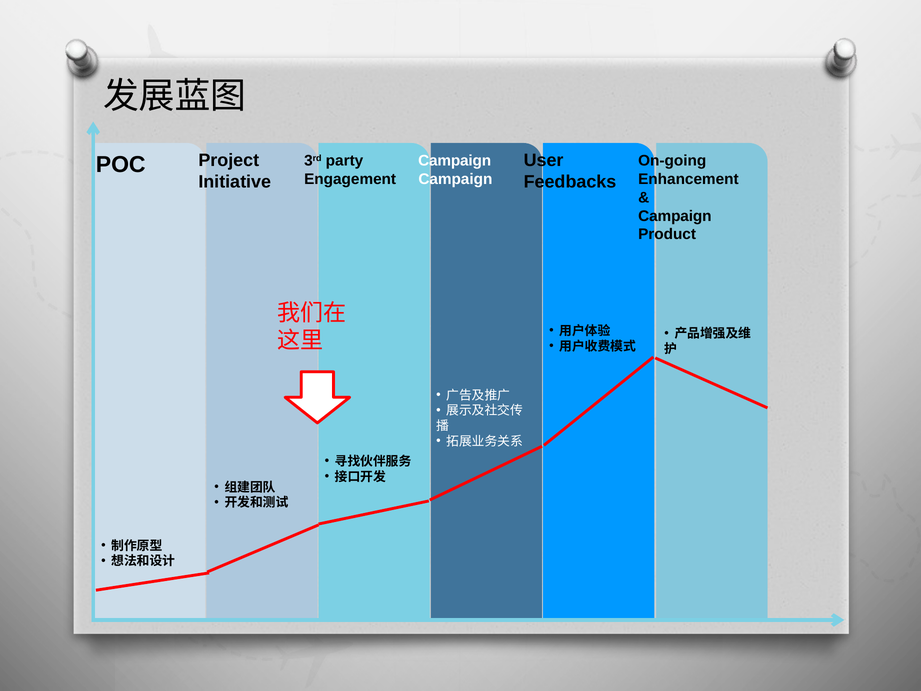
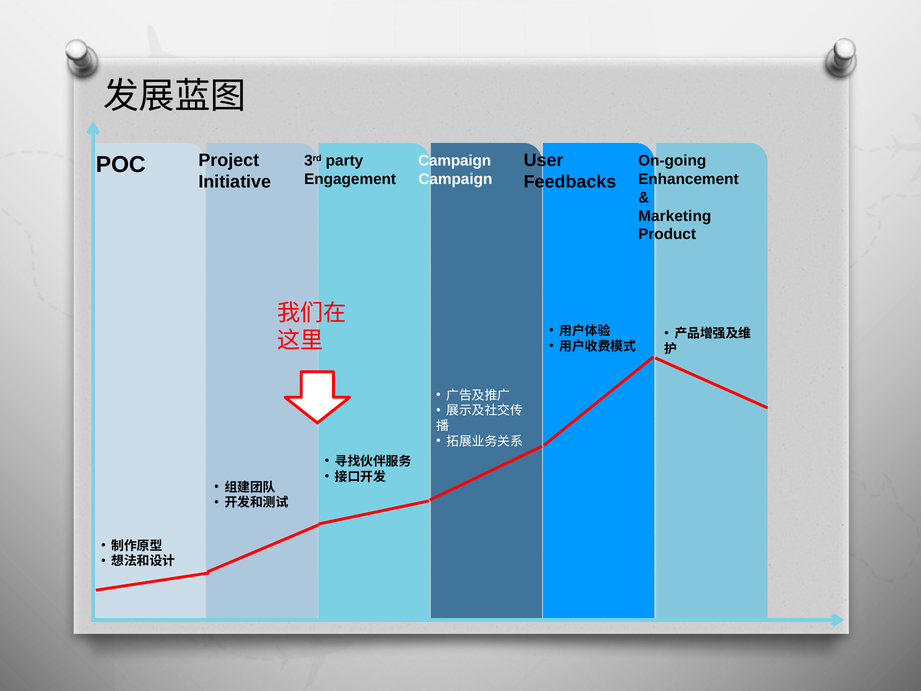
Campaign at (675, 216): Campaign -> Marketing
